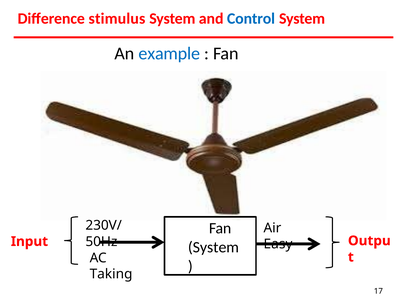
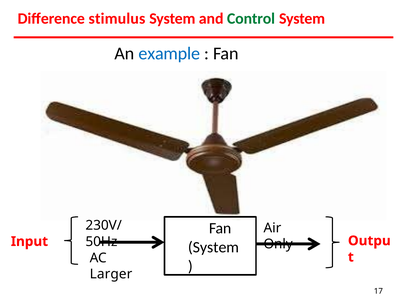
Control colour: blue -> green
Easy: Easy -> Only
Taking: Taking -> Larger
